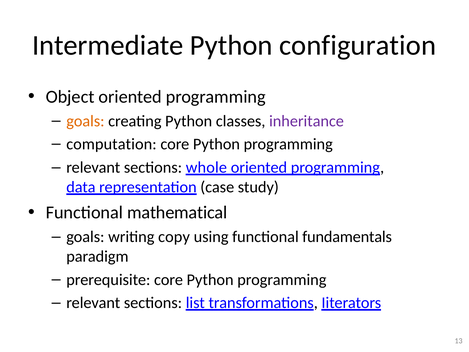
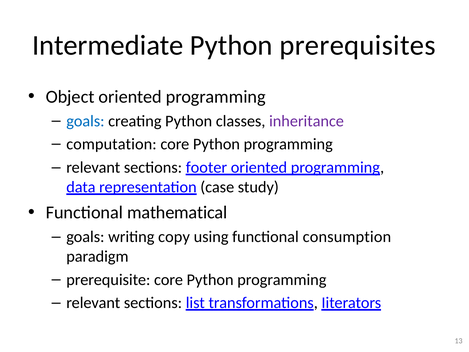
configuration: configuration -> prerequisites
goals at (85, 121) colour: orange -> blue
whole: whole -> footer
fundamentals: fundamentals -> consumption
